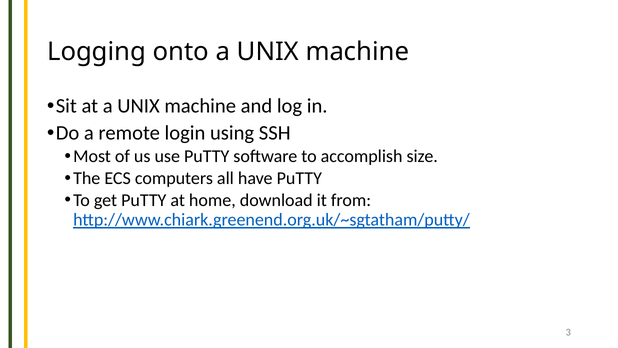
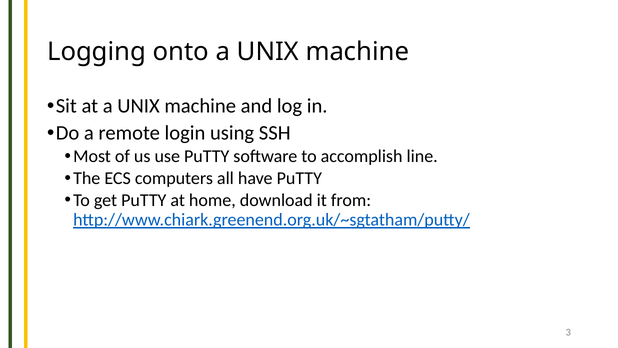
size: size -> line
